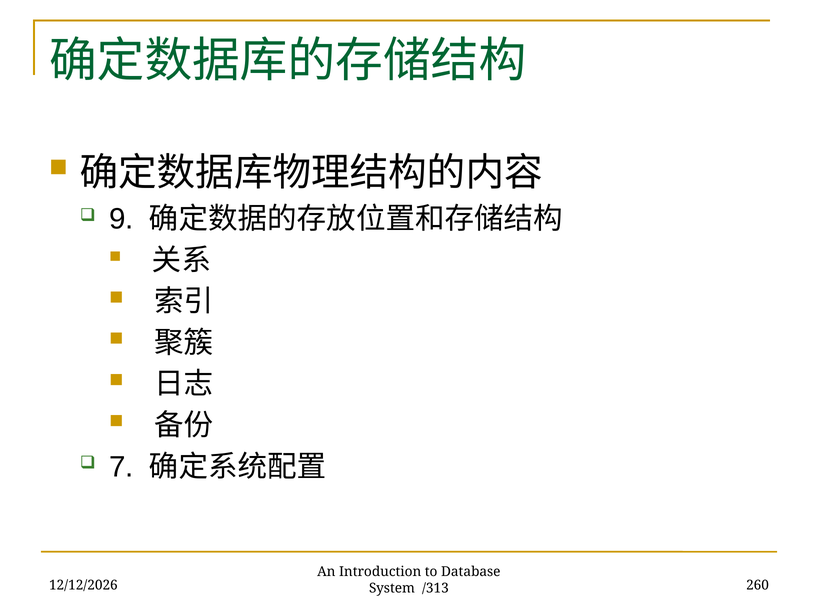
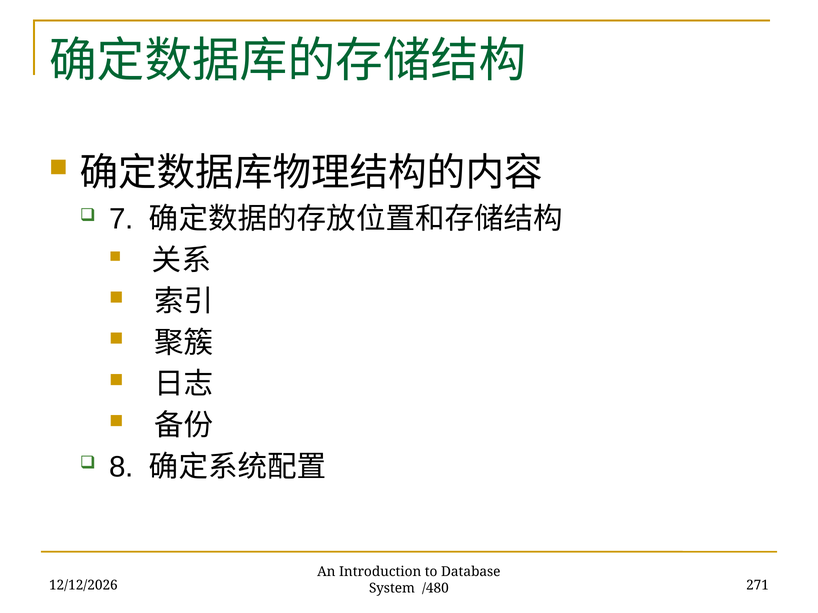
9: 9 -> 7
7: 7 -> 8
260: 260 -> 271
/313: /313 -> /480
